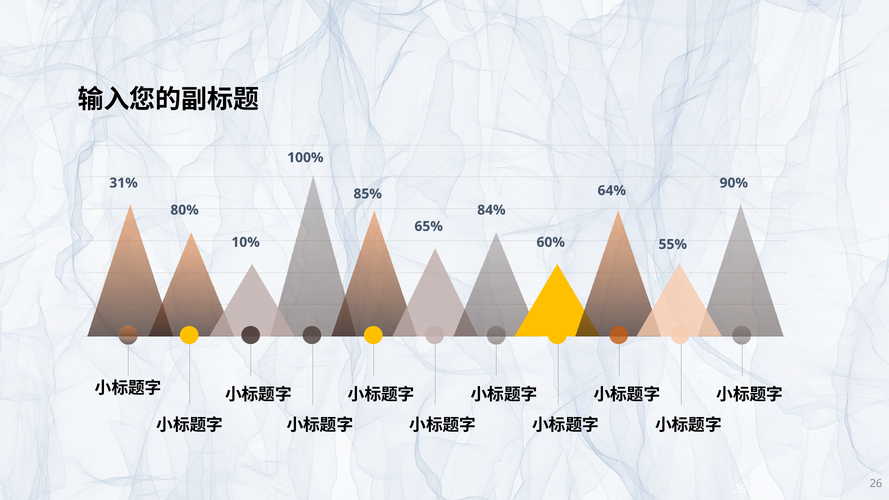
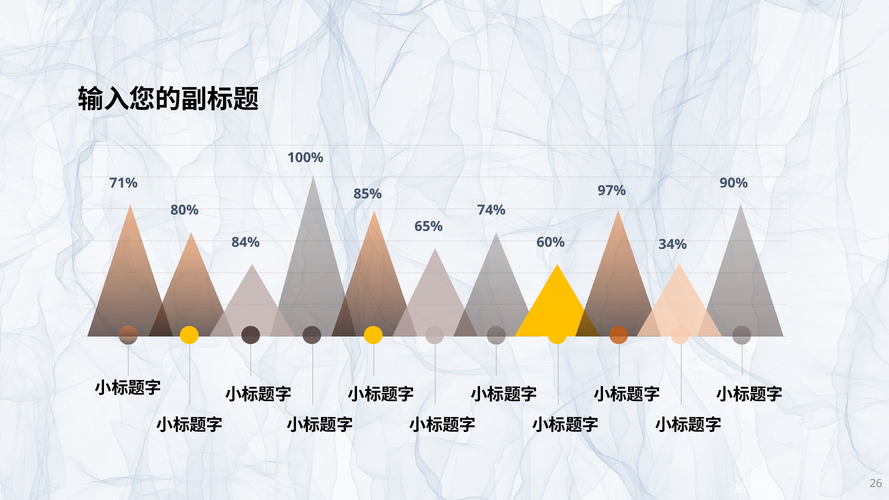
31%: 31% -> 71%
64%: 64% -> 97%
84%: 84% -> 74%
10%: 10% -> 84%
55%: 55% -> 34%
